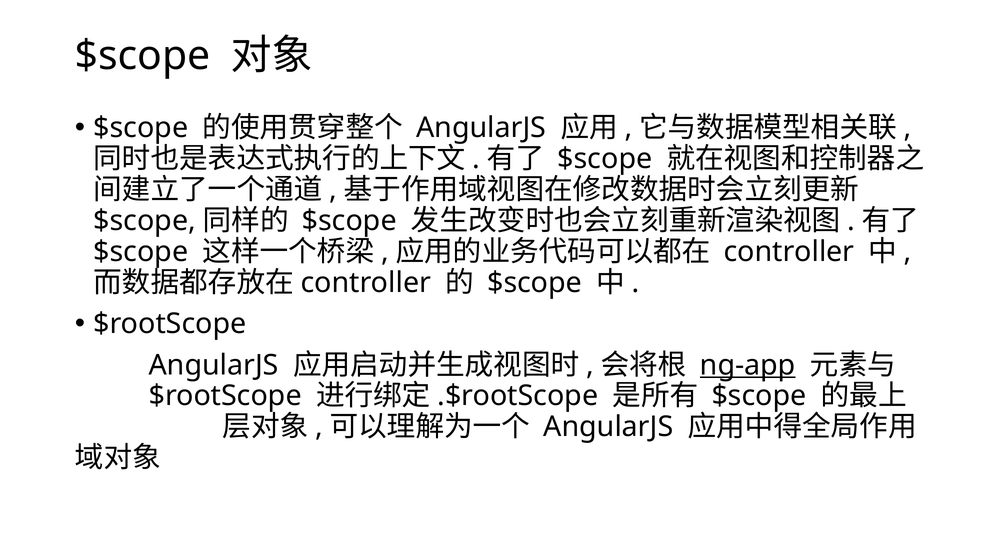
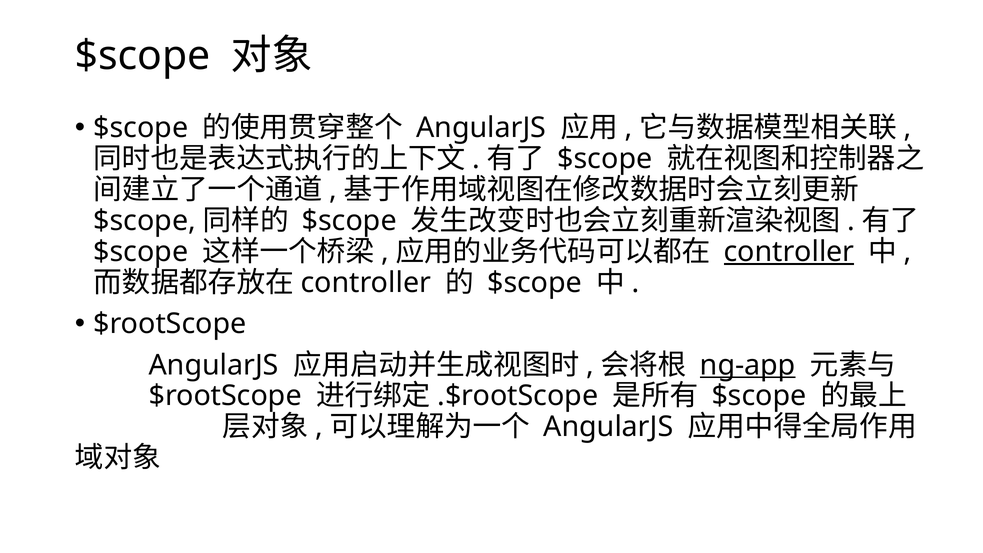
controller at (789, 252) underline: none -> present
